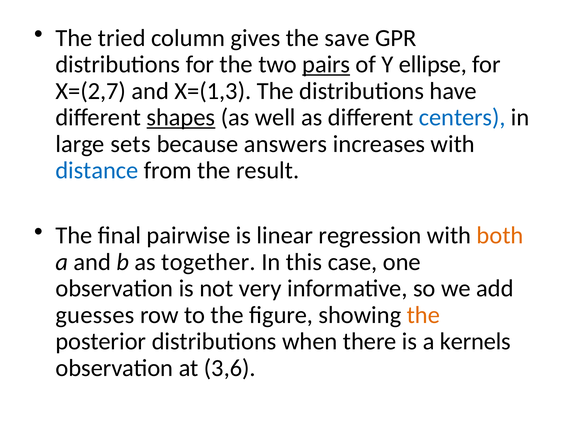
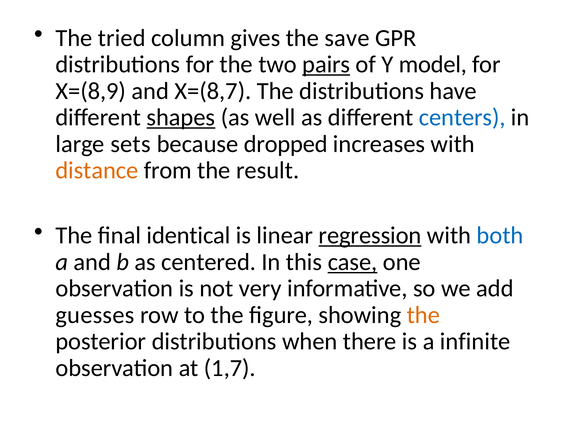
ellipse: ellipse -> model
X=(2,7: X=(2,7 -> X=(8,9
X=(1,3: X=(1,3 -> X=(8,7
answers: answers -> dropped
distance colour: blue -> orange
pairwise: pairwise -> identical
regression underline: none -> present
both colour: orange -> blue
together: together -> centered
case underline: none -> present
kernels: kernels -> infinite
3,6: 3,6 -> 1,7
